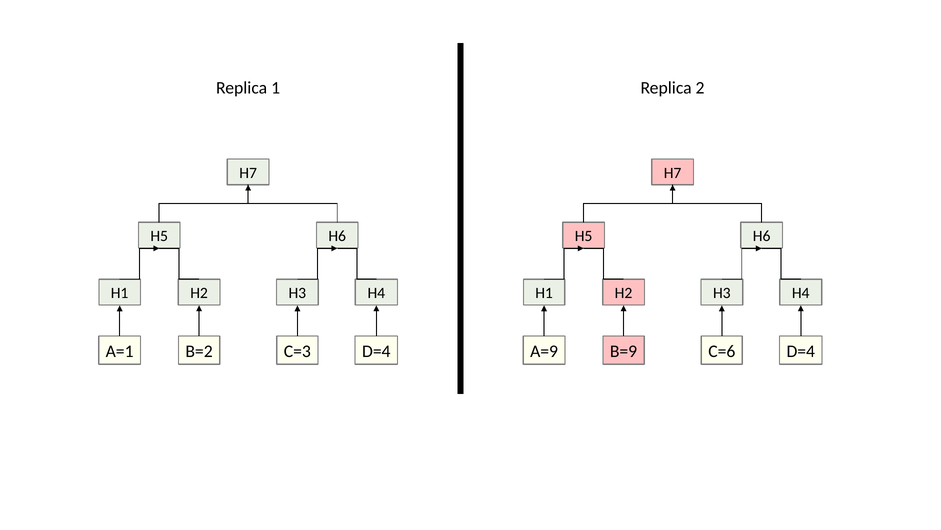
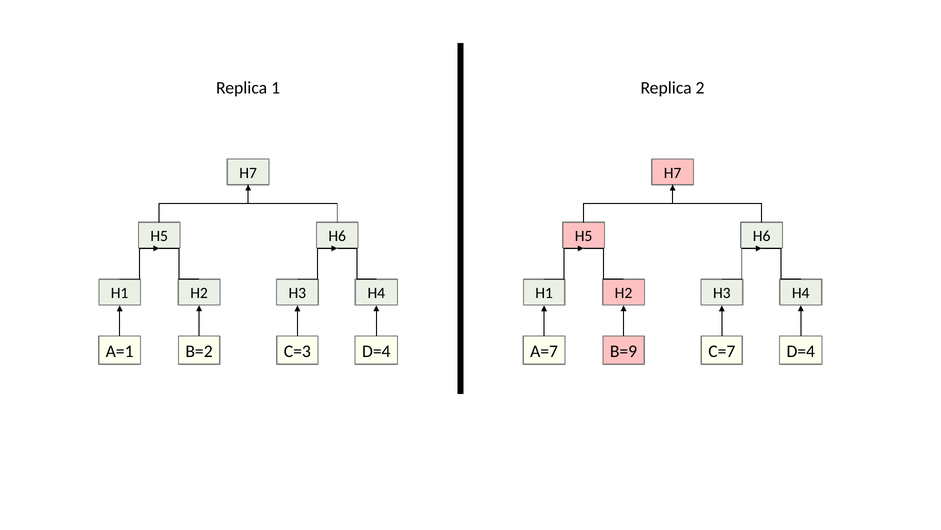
A=9: A=9 -> A=7
C=6: C=6 -> C=7
